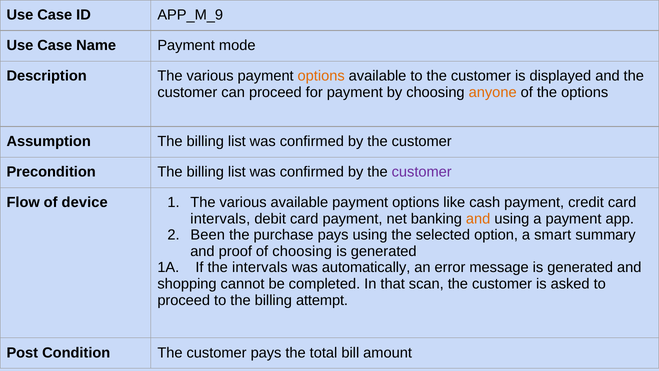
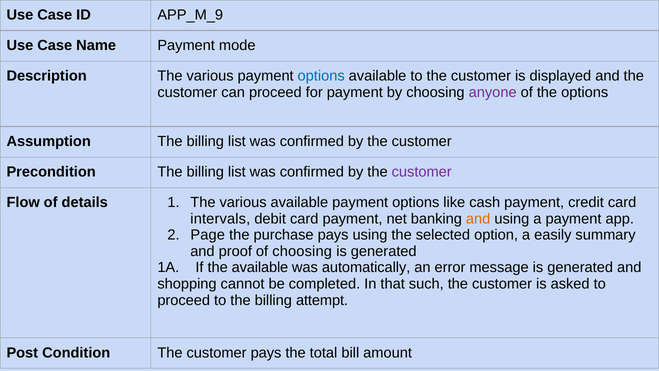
options at (321, 76) colour: orange -> blue
anyone colour: orange -> purple
device: device -> details
Been: Been -> Page
smart: smart -> easily
the intervals: intervals -> available
scan: scan -> such
